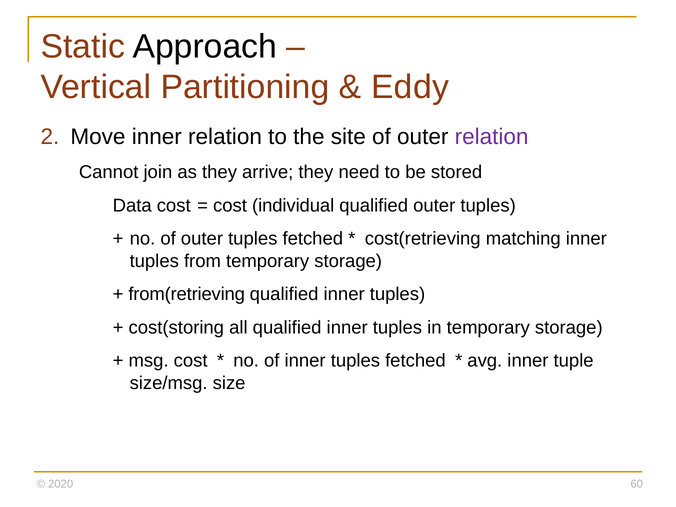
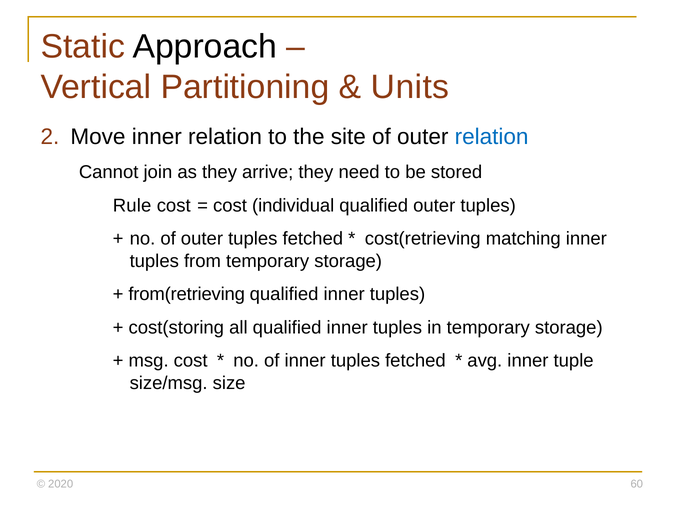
Eddy: Eddy -> Units
relation at (492, 137) colour: purple -> blue
Data: Data -> Rule
